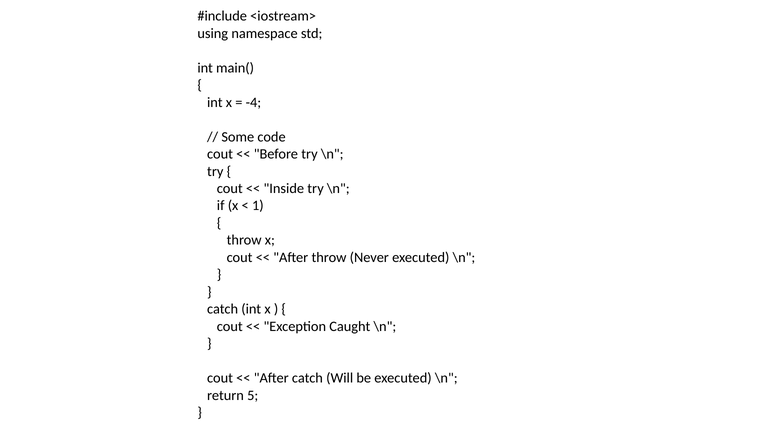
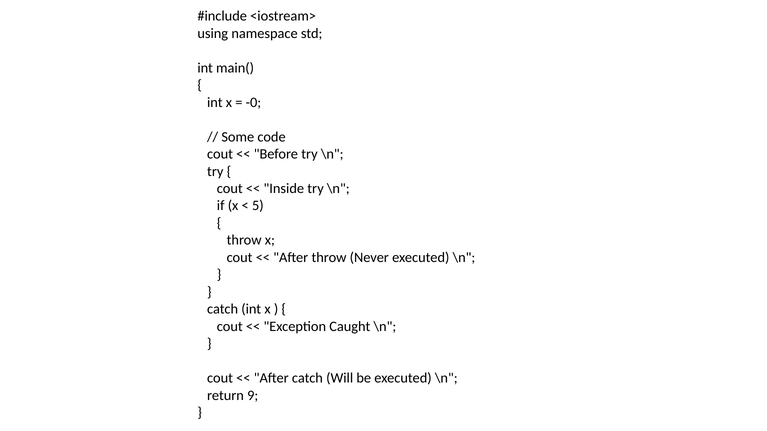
-4: -4 -> -0
1: 1 -> 5
5: 5 -> 9
